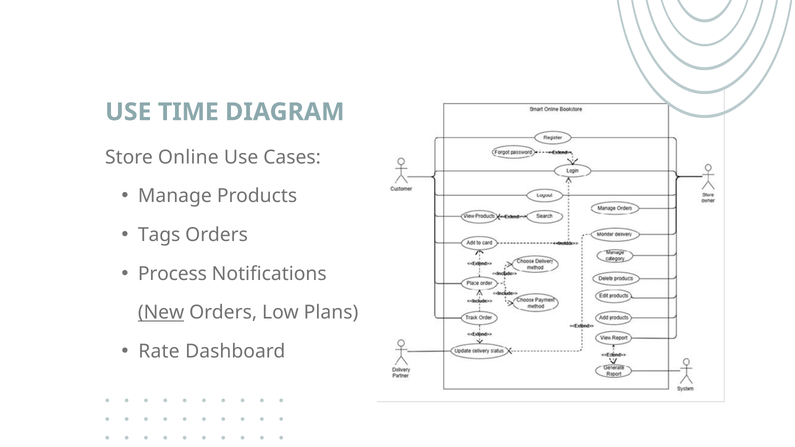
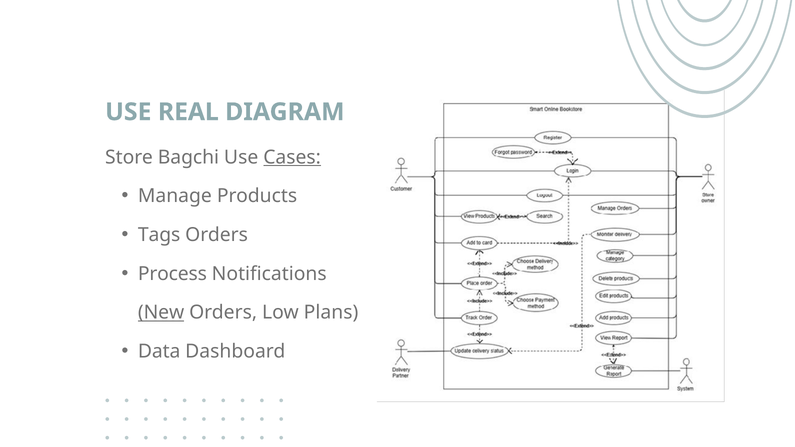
TIME: TIME -> REAL
Online: Online -> Bagchi
Cases underline: none -> present
Rate: Rate -> Data
